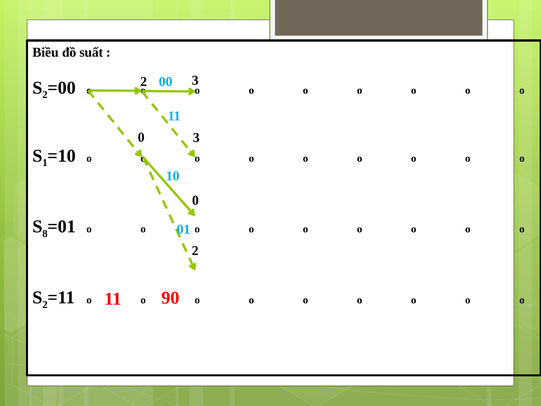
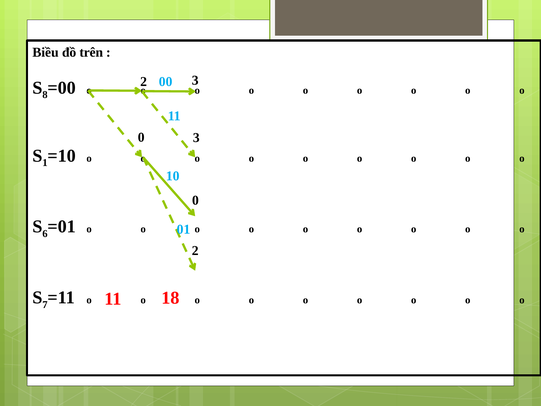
suất: suất -> trên
2 at (45, 95): 2 -> 8
8: 8 -> 6
2 at (45, 304): 2 -> 7
90: 90 -> 18
